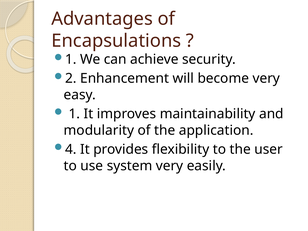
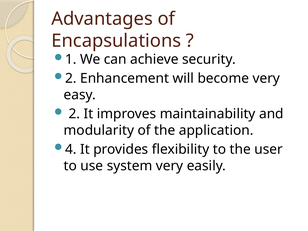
1 at (74, 114): 1 -> 2
